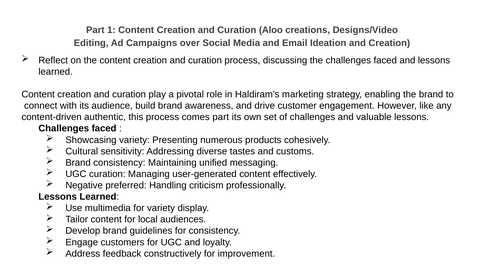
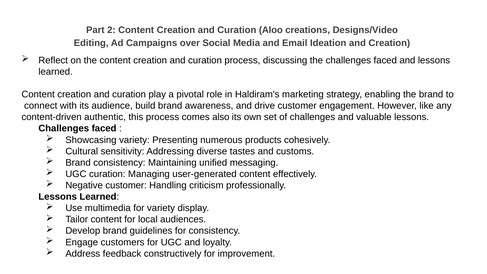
1: 1 -> 2
comes part: part -> also
Negative preferred: preferred -> customer
